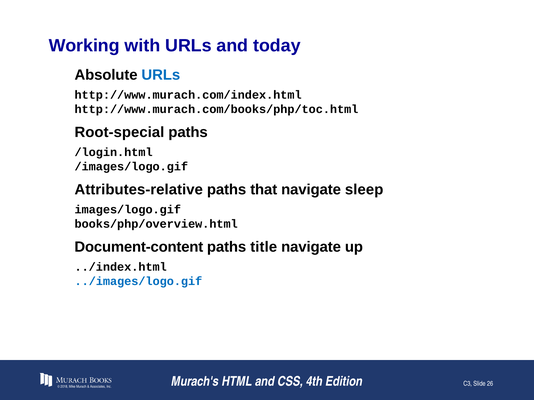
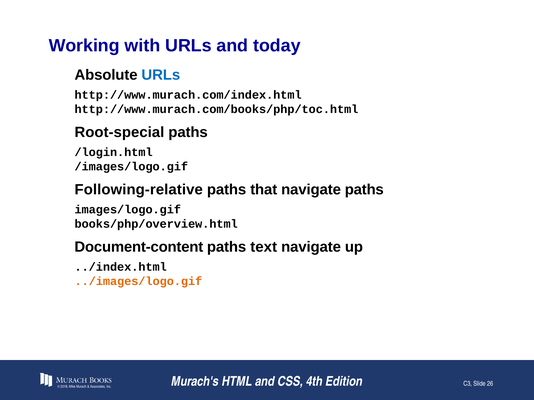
Attributes-relative: Attributes-relative -> Following-relative
navigate sleep: sleep -> paths
title: title -> text
../images/logo.gif colour: blue -> orange
